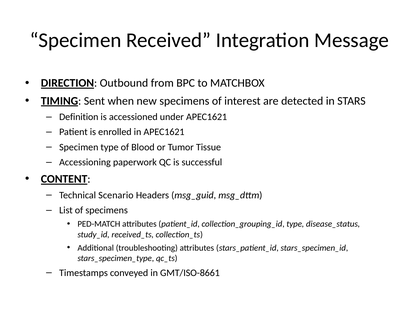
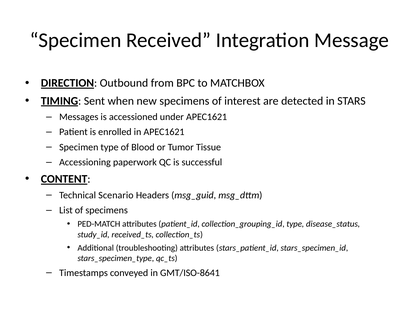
Definition: Definition -> Messages
GMT/ISO-8661: GMT/ISO-8661 -> GMT/ISO-8641
